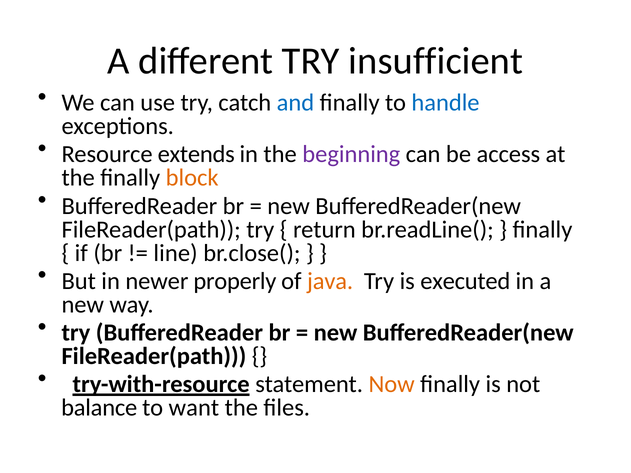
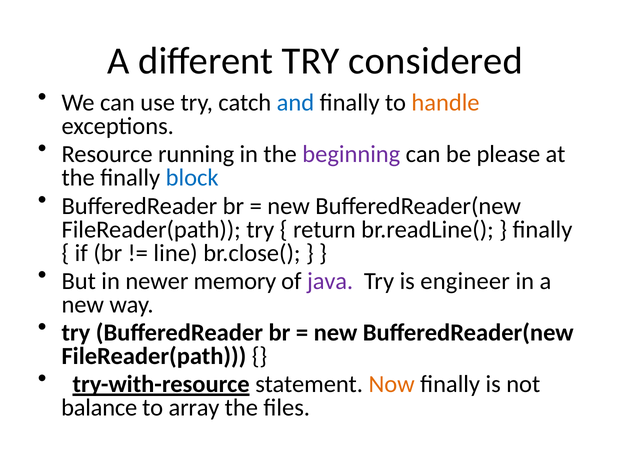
insufficient: insufficient -> considered
handle colour: blue -> orange
extends: extends -> running
access: access -> please
block colour: orange -> blue
properly: properly -> memory
java colour: orange -> purple
executed: executed -> engineer
want: want -> array
